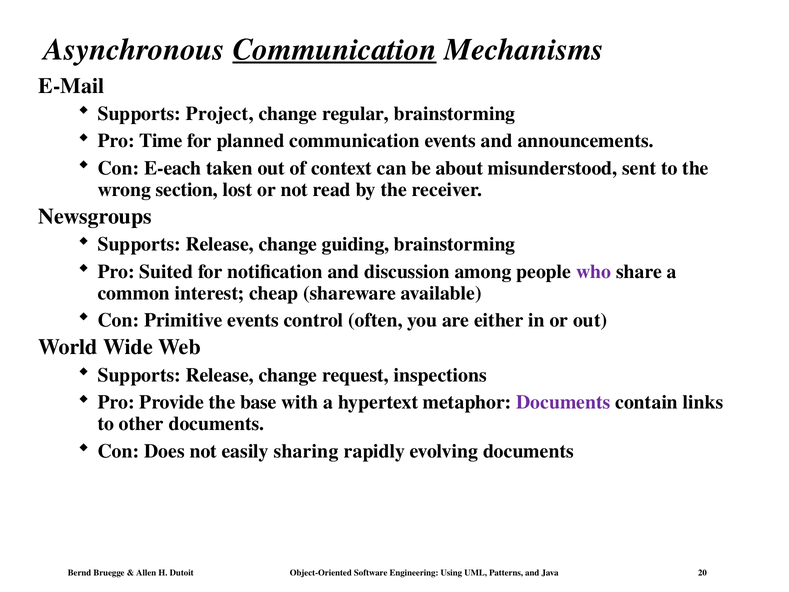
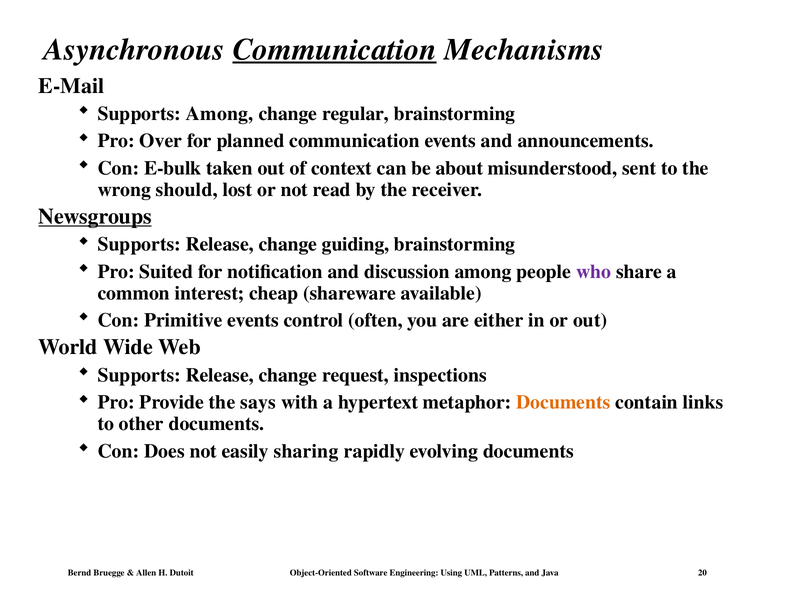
Supports Project: Project -> Among
Time: Time -> Over
E-each: E-each -> E-bulk
section: section -> should
Newsgroups underline: none -> present
base: base -> says
Documents at (563, 402) colour: purple -> orange
